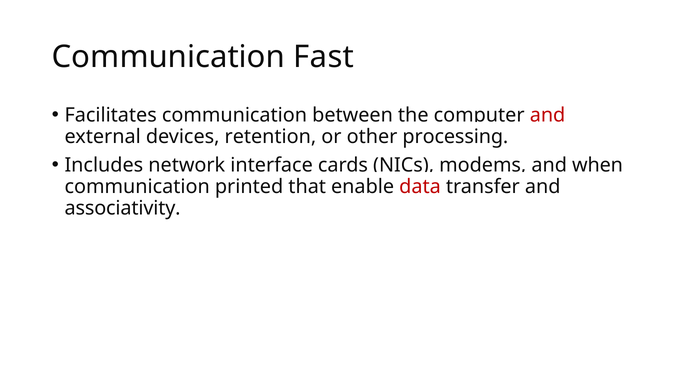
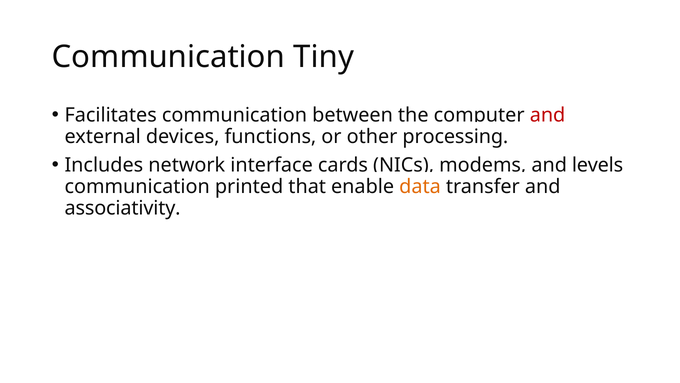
Fast: Fast -> Tiny
retention: retention -> functions
when: when -> levels
data colour: red -> orange
